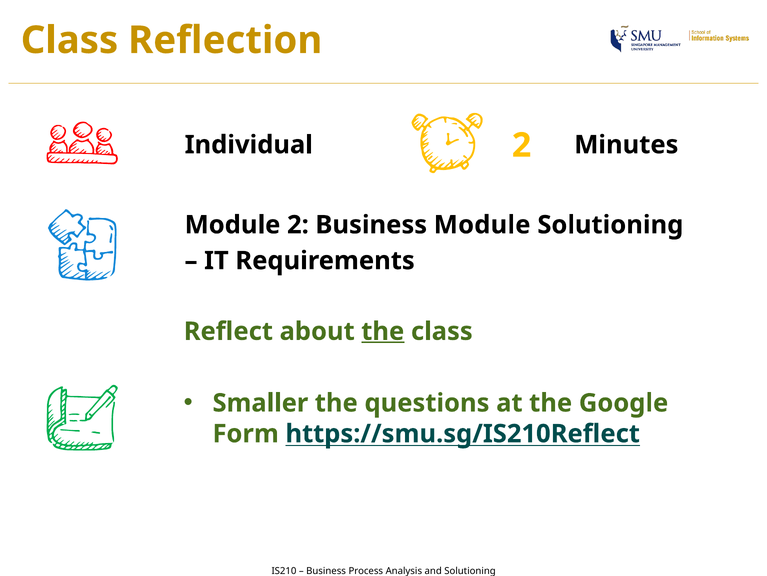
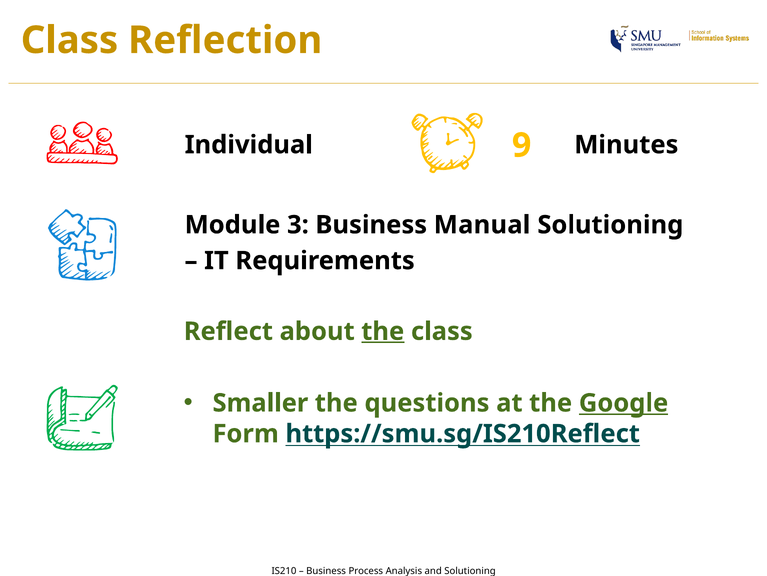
Individual 2: 2 -> 9
Module 2: 2 -> 3
Business Module: Module -> Manual
Google underline: none -> present
